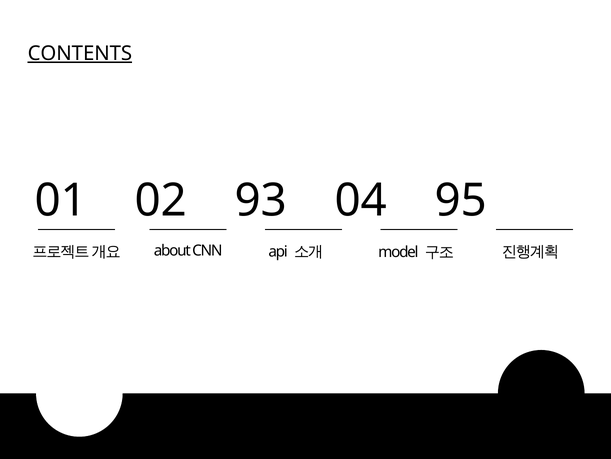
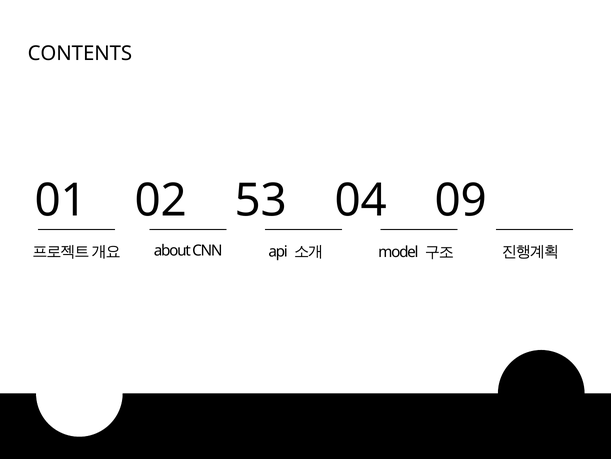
CONTENTS underline: present -> none
93: 93 -> 53
95: 95 -> 09
